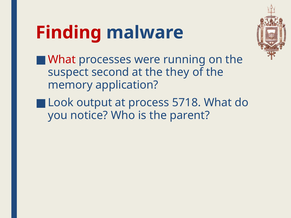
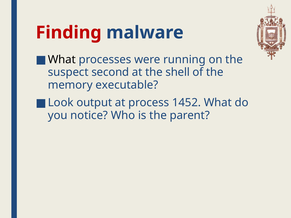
What at (62, 60) colour: red -> black
they: they -> shell
application: application -> executable
5718: 5718 -> 1452
